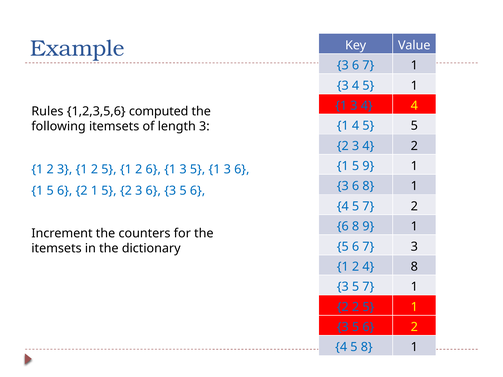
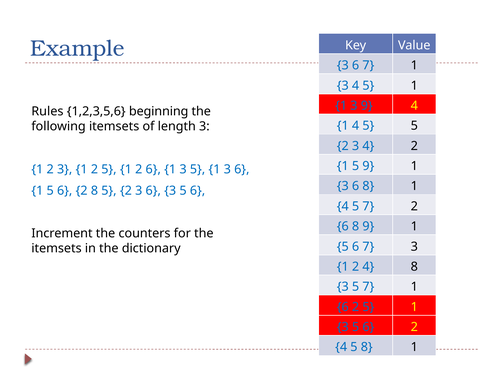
4 at (367, 106): 4 -> 9
computed: computed -> beginning
6 2 1: 1 -> 8
2 at (343, 307): 2 -> 6
